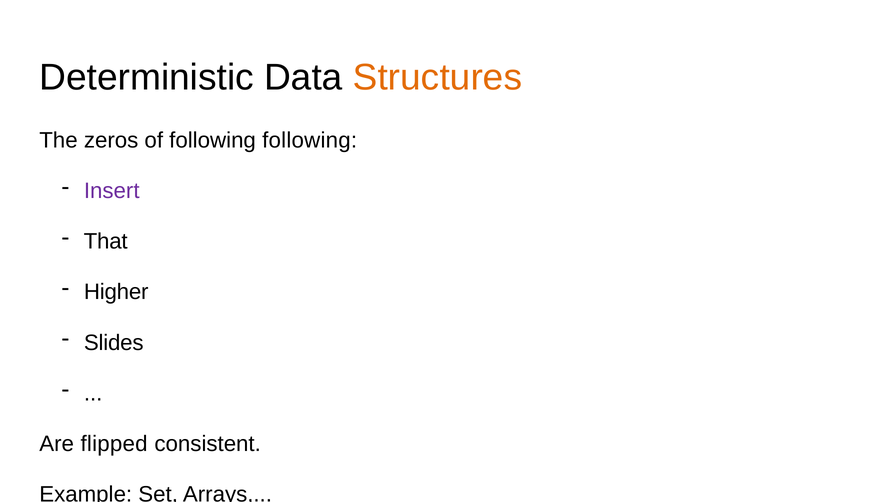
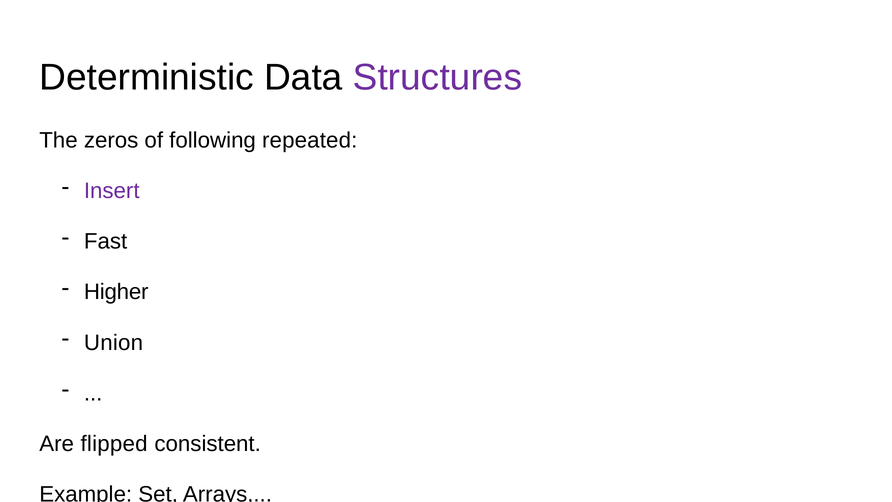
Structures colour: orange -> purple
following following: following -> repeated
That: That -> Fast
Slides: Slides -> Union
